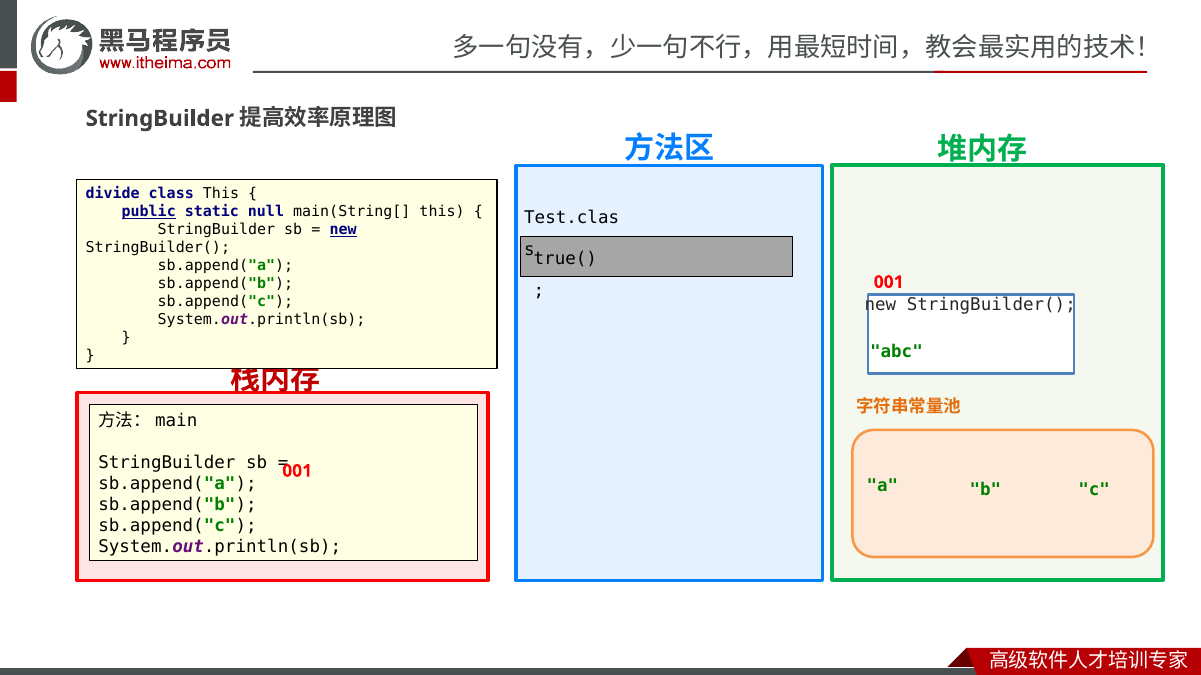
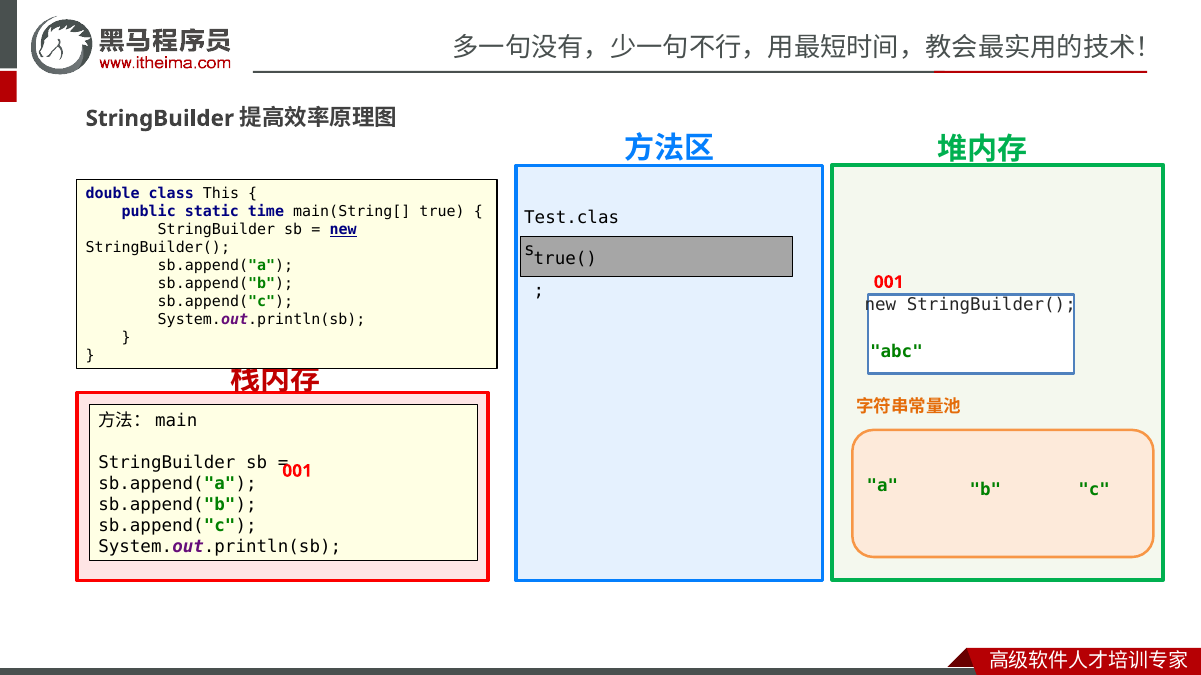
divide: divide -> double
public underline: present -> none
null: null -> time
main(String[ this: this -> true
